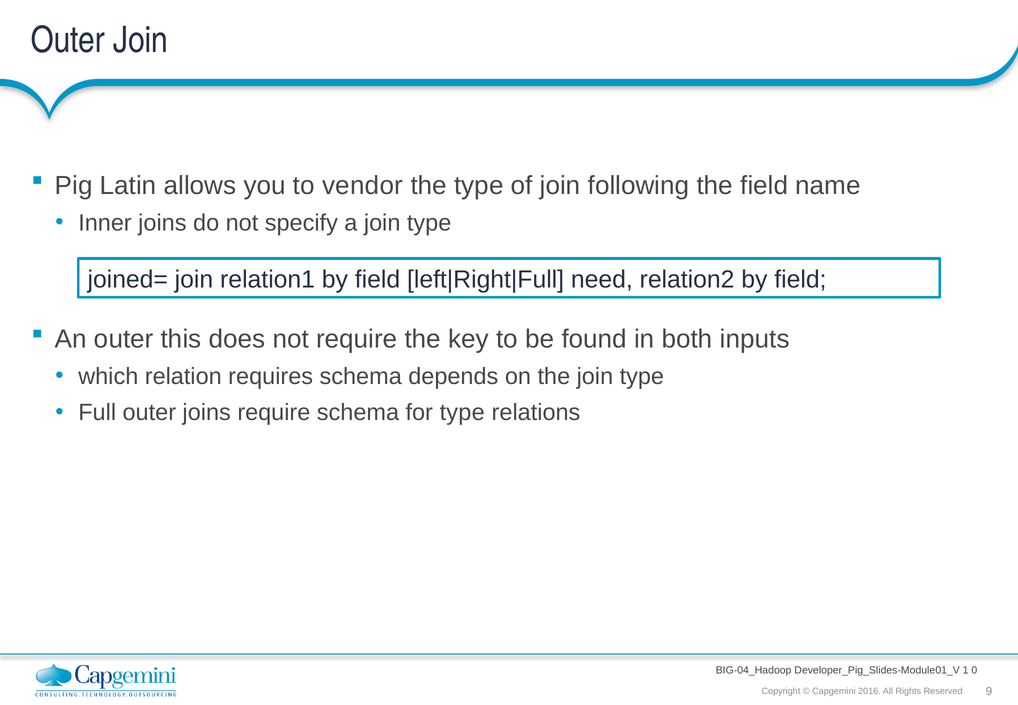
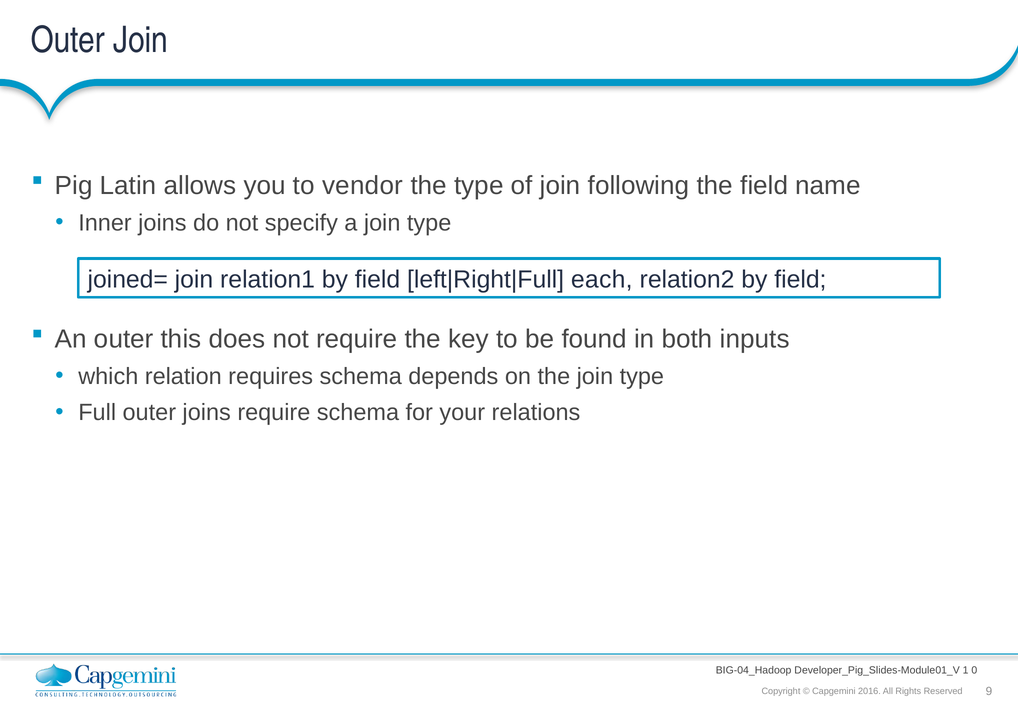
need: need -> each
for type: type -> your
